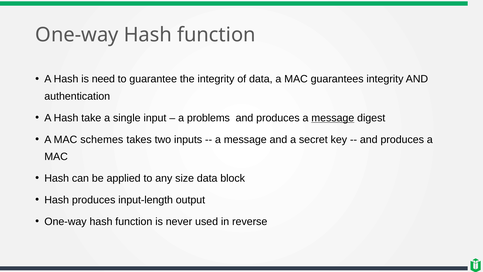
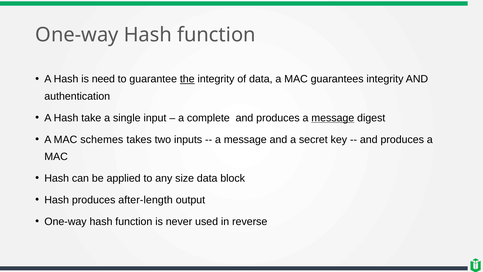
the underline: none -> present
problems: problems -> complete
input-length: input-length -> after-length
